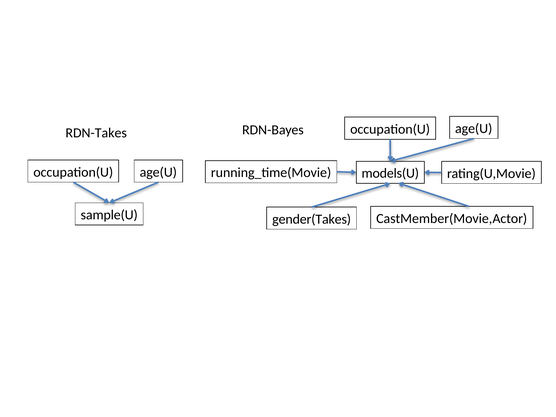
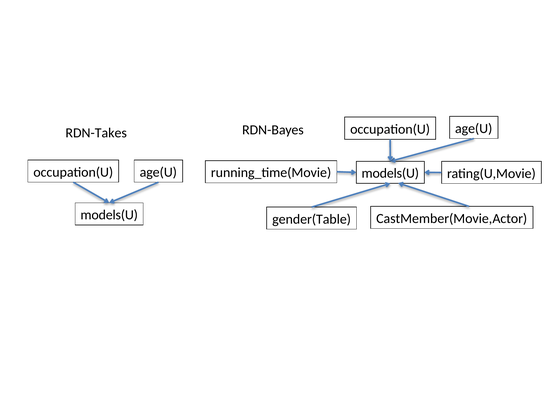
sample(U at (109, 215): sample(U -> models(U
gender(Takes: gender(Takes -> gender(Table
